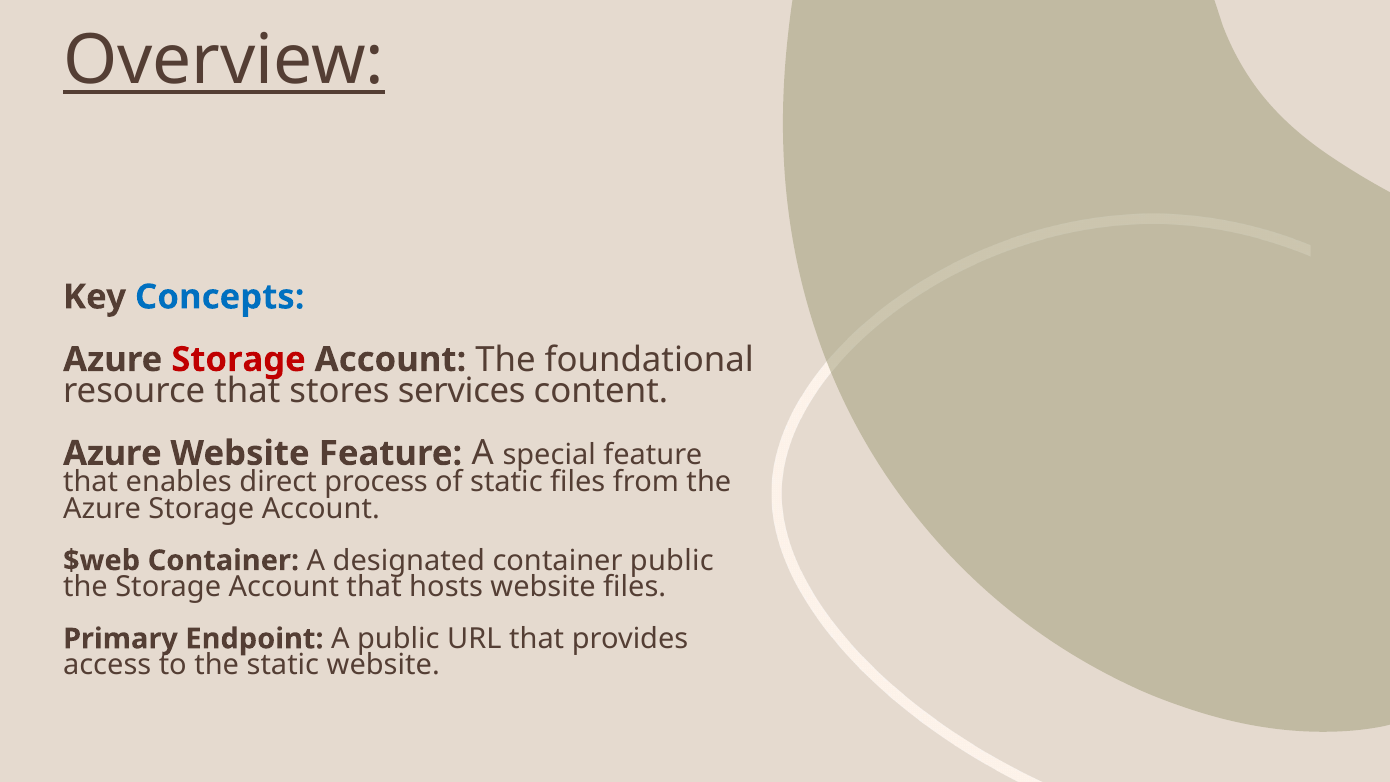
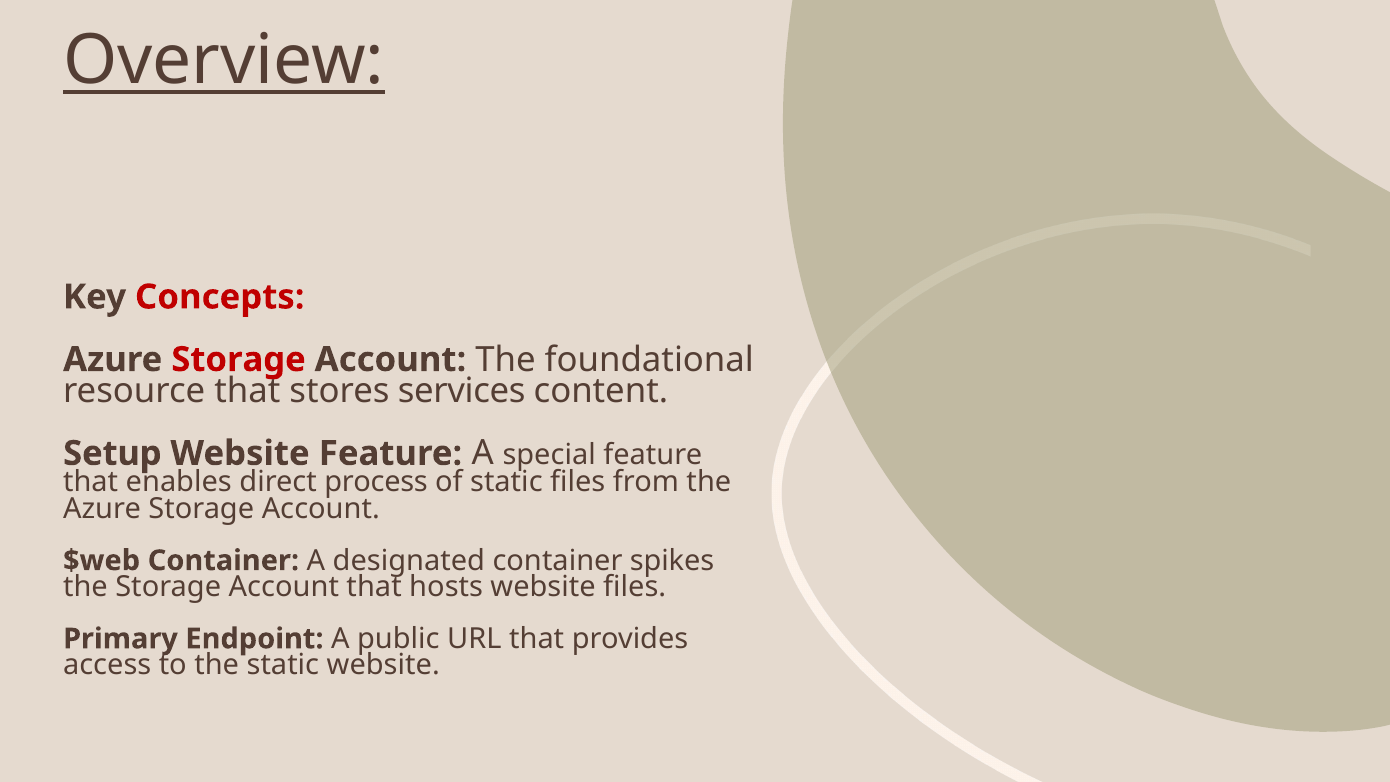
Concepts colour: blue -> red
Azure at (112, 453): Azure -> Setup
container public: public -> spikes
